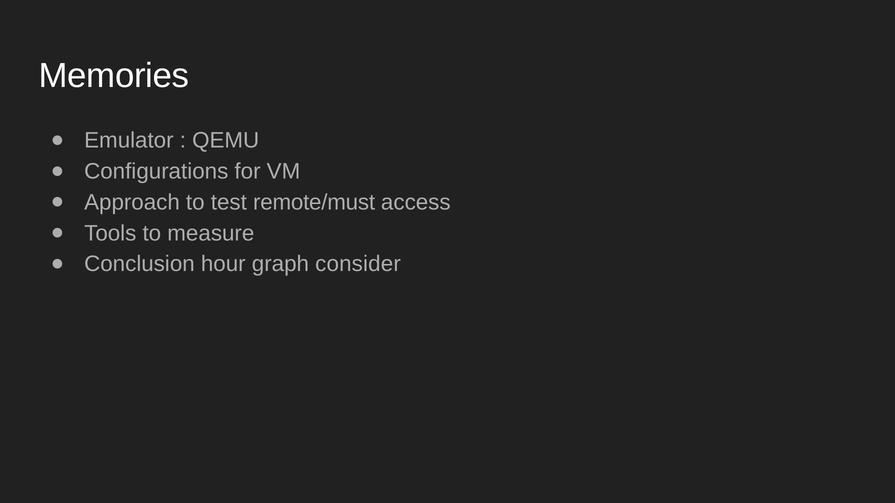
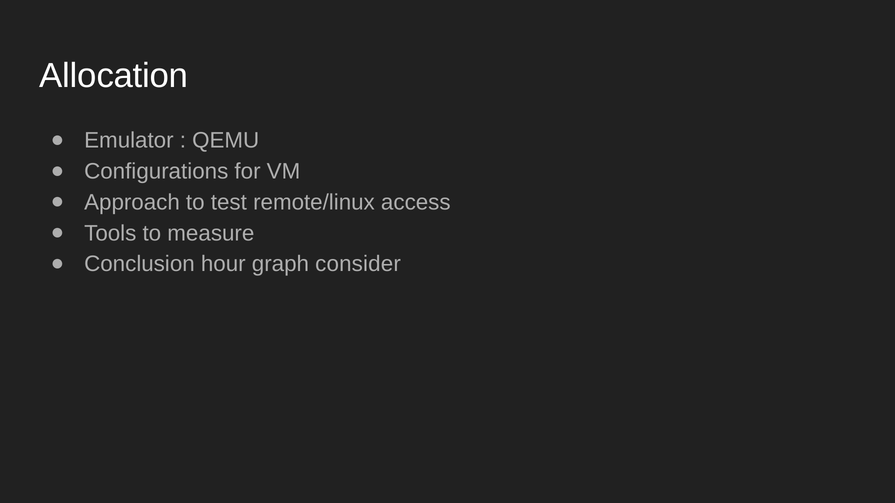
Memories: Memories -> Allocation
remote/must: remote/must -> remote/linux
